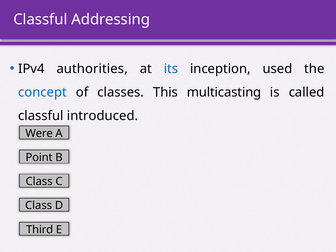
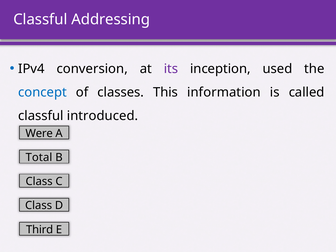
authorities: authorities -> conversion
its colour: blue -> purple
multicasting: multicasting -> information
Point: Point -> Total
